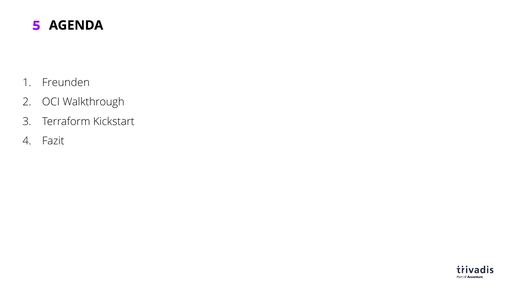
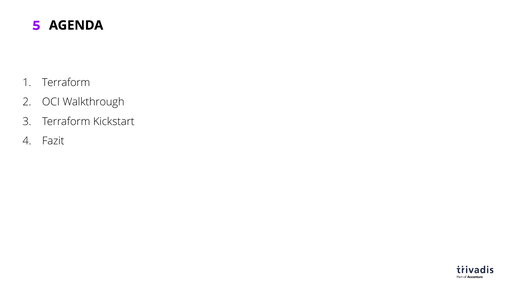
Freunden at (66, 83): Freunden -> Terraform
